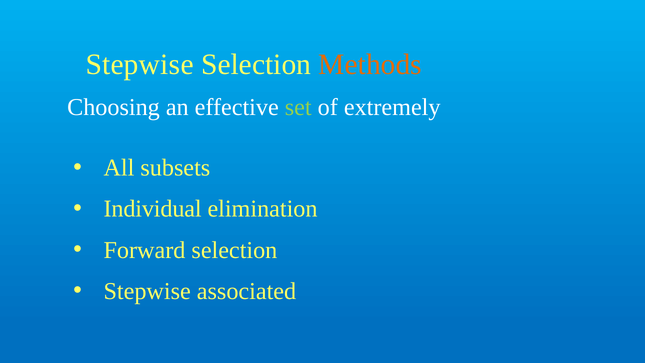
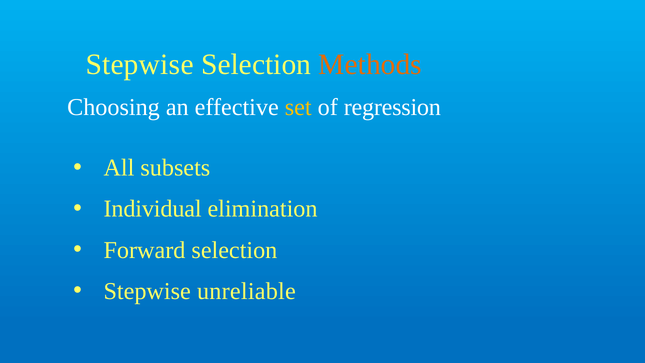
set colour: light green -> yellow
extremely: extremely -> regression
associated: associated -> unreliable
